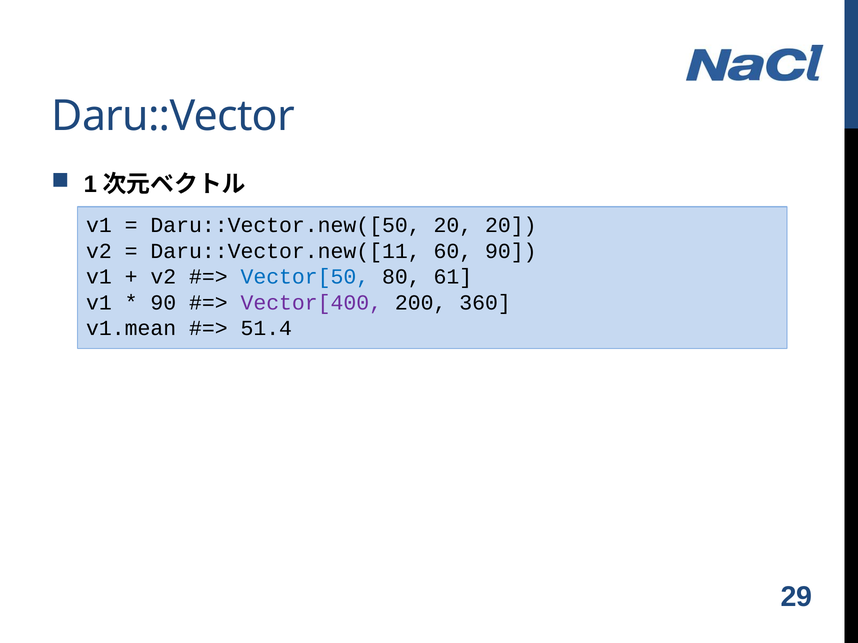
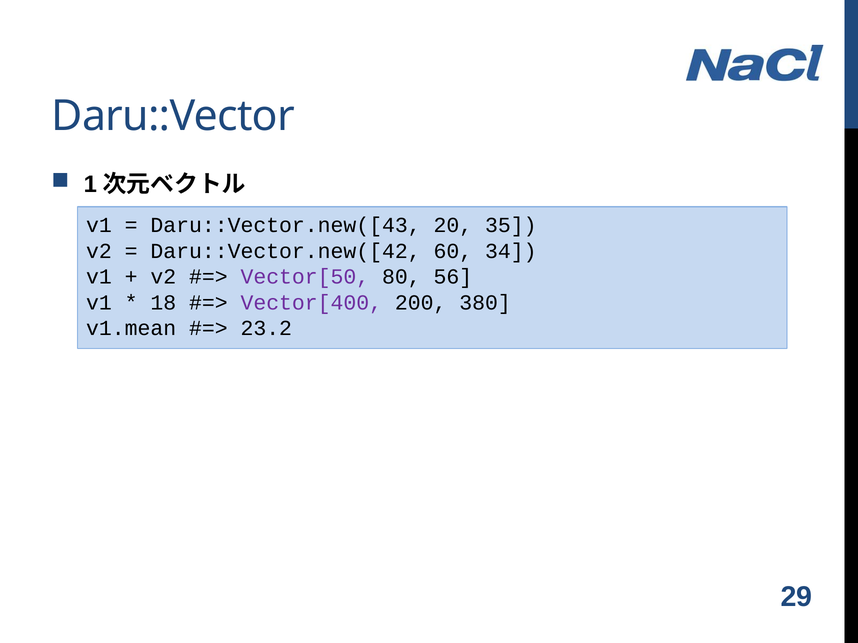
Daru::Vector.new([50: Daru::Vector.new([50 -> Daru::Vector.new([43
20 20: 20 -> 35
Daru::Vector.new([11: Daru::Vector.new([11 -> Daru::Vector.new([42
60 90: 90 -> 34
Vector[50 colour: blue -> purple
61: 61 -> 56
90 at (163, 303): 90 -> 18
360: 360 -> 380
51.4: 51.4 -> 23.2
